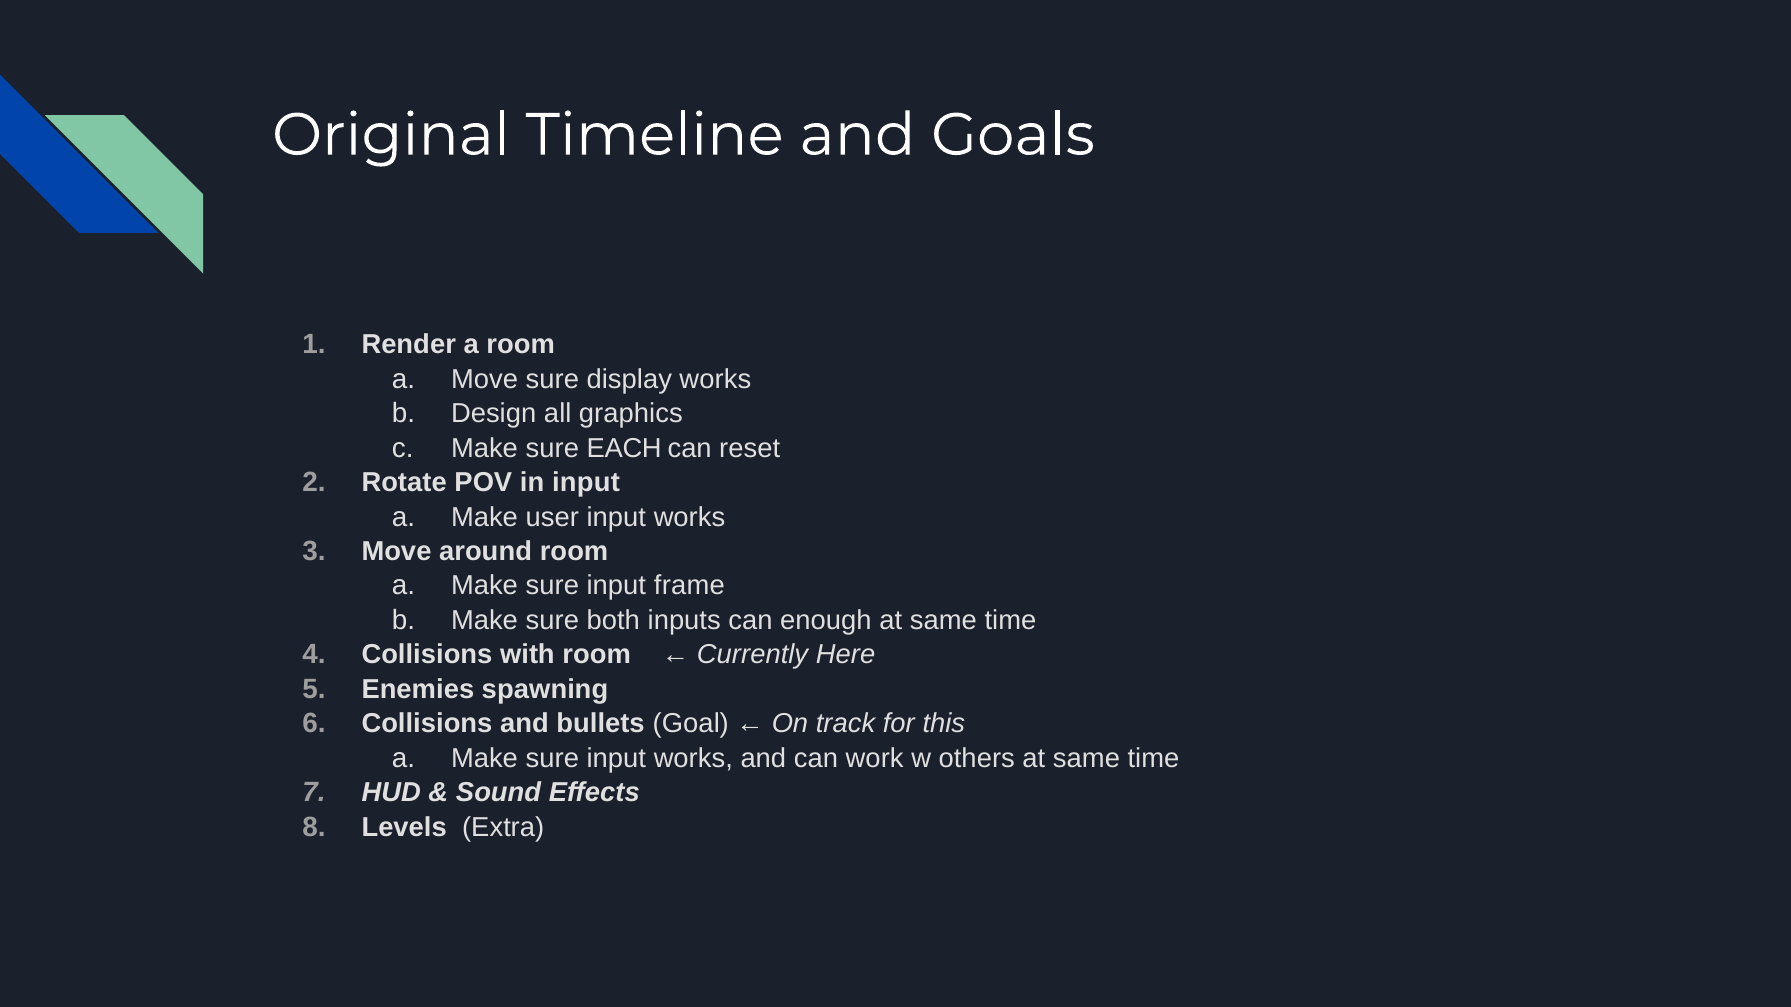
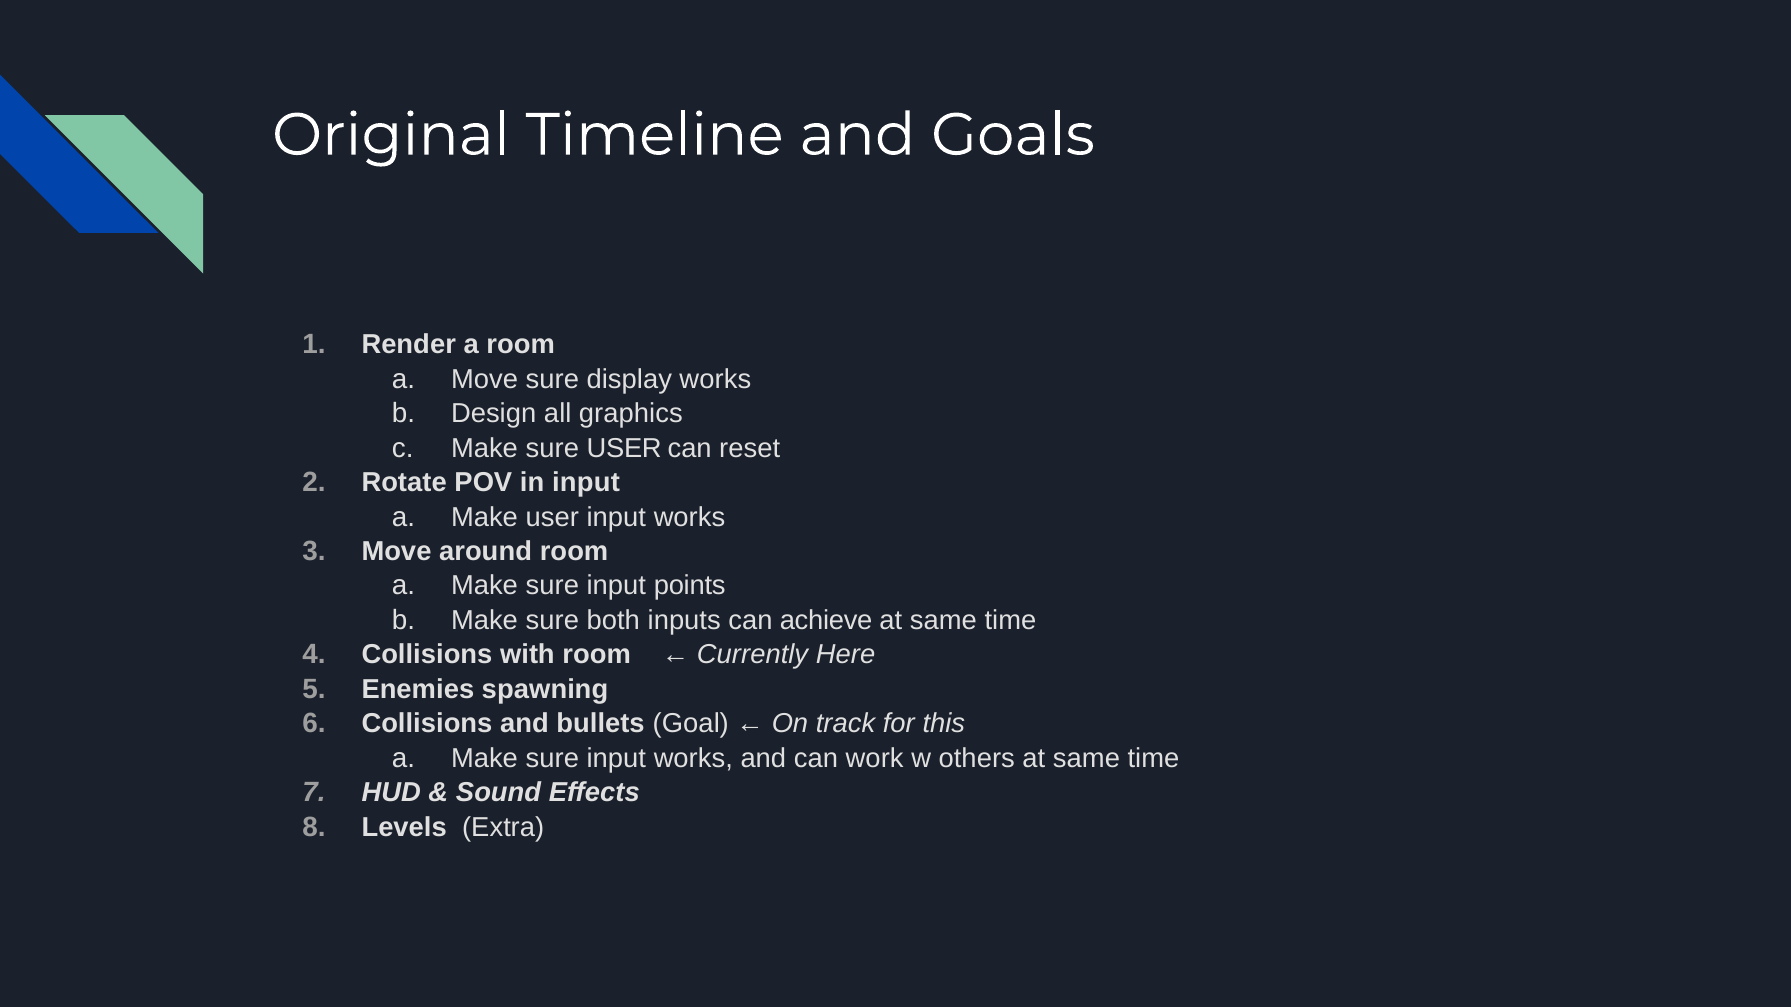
sure EACH: EACH -> USER
frame: frame -> points
enough: enough -> achieve
